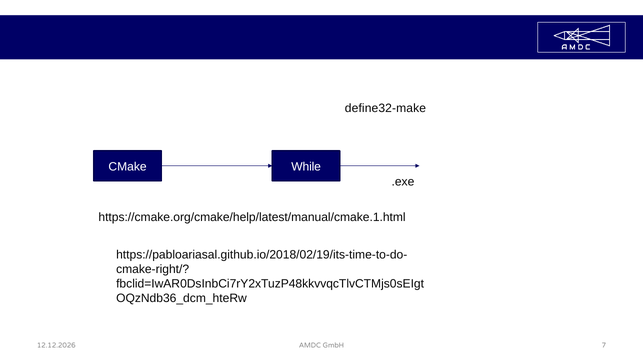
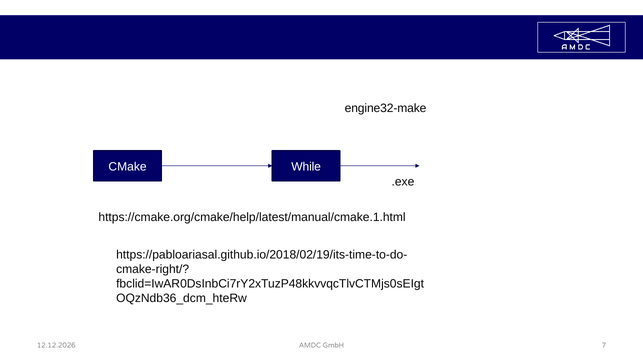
define32-make: define32-make -> engine32-make
